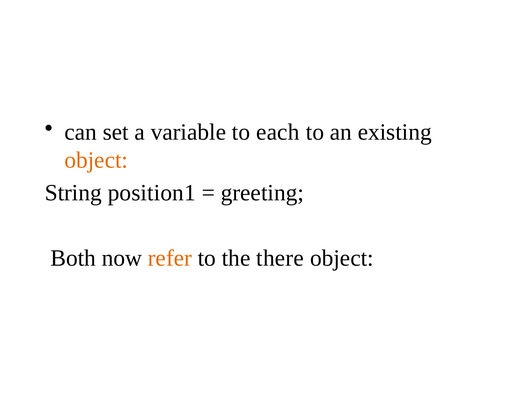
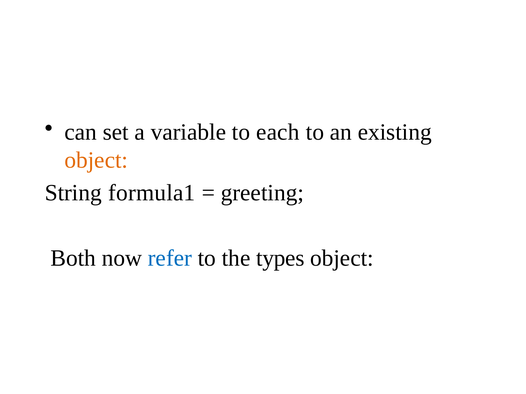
position1: position1 -> formula1
refer colour: orange -> blue
there: there -> types
